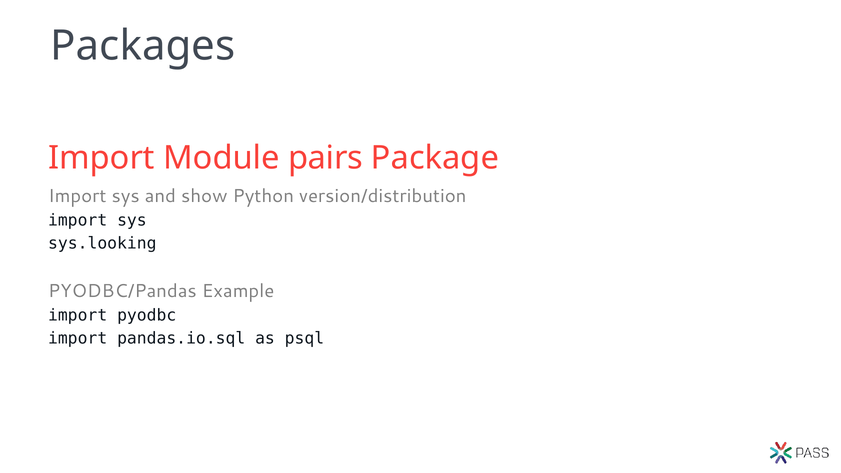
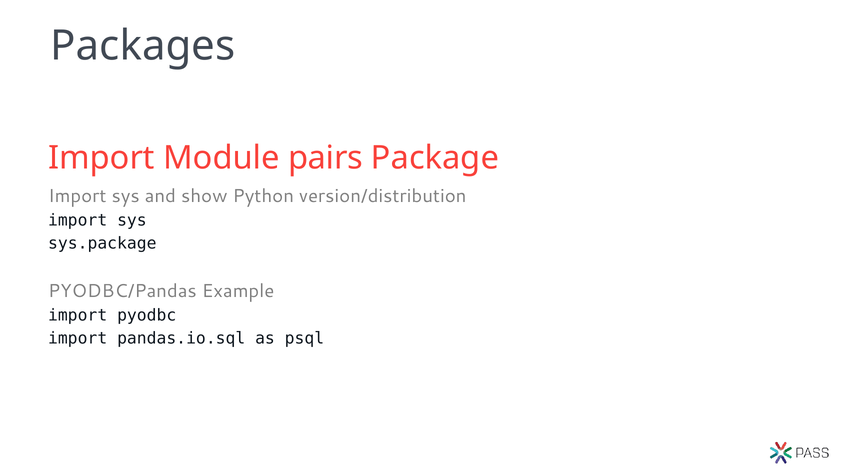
sys.looking: sys.looking -> sys.package
